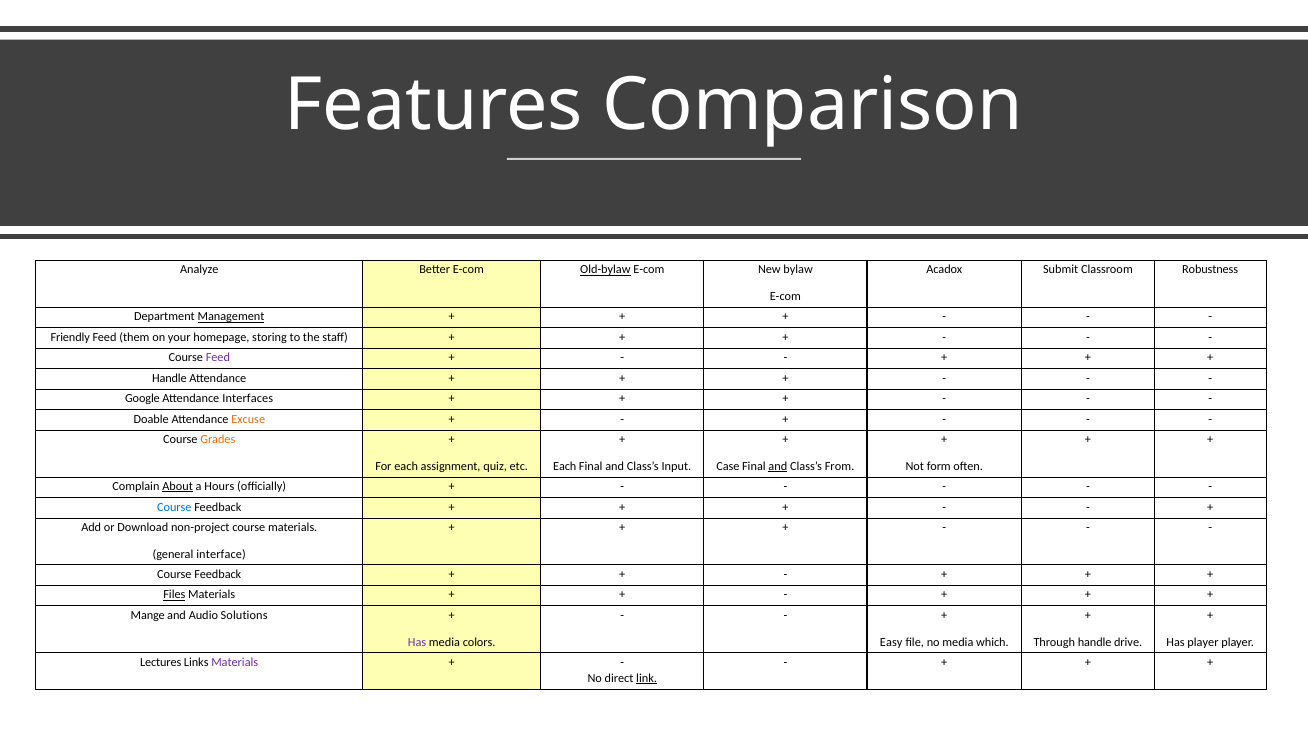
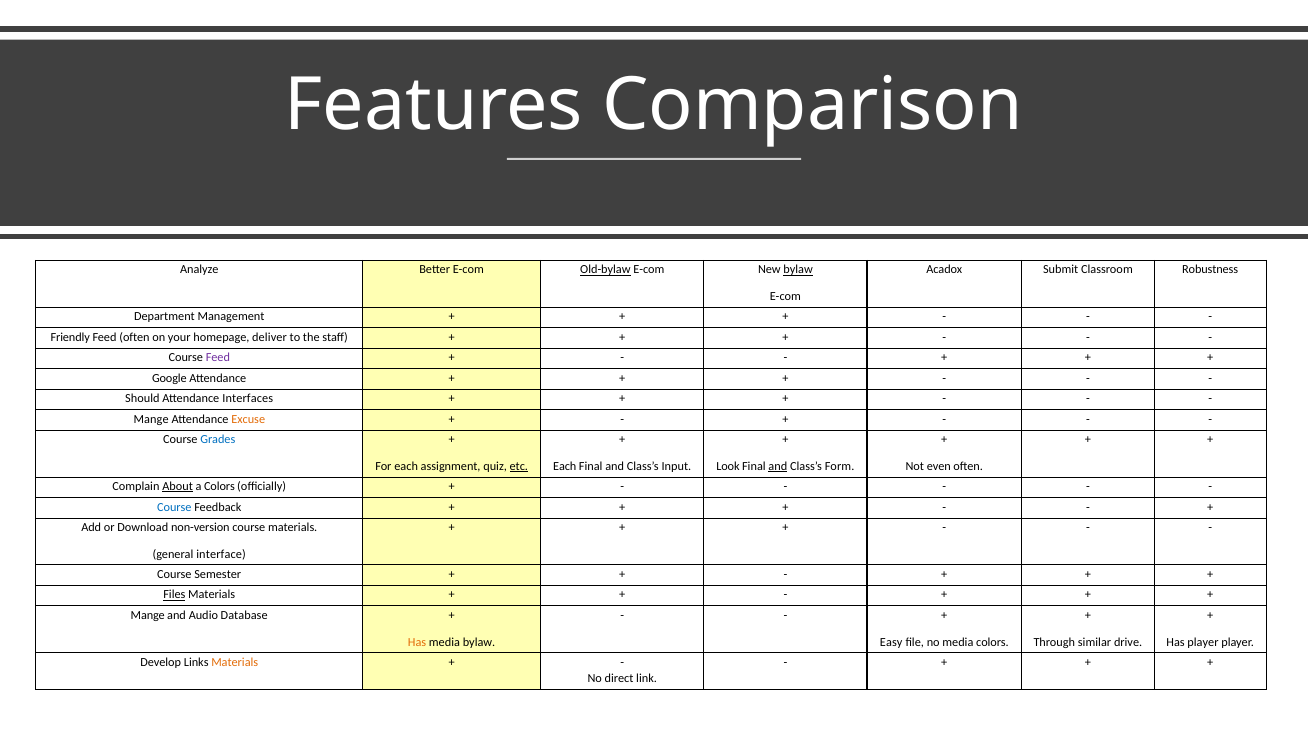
bylaw at (798, 270) underline: none -> present
Management underline: present -> none
Feed them: them -> often
storing: storing -> deliver
Handle at (169, 378): Handle -> Google
Google: Google -> Should
Doable at (151, 419): Doable -> Mange
Grades colour: orange -> blue
etc underline: none -> present
Case: Case -> Look
From: From -> Form
form: form -> even
a Hours: Hours -> Colors
non-project: non-project -> non-version
Feedback at (218, 574): Feedback -> Semester
Solutions: Solutions -> Database
Has at (417, 642) colour: purple -> orange
media colors: colors -> bylaw
media which: which -> colors
Through handle: handle -> similar
Lectures: Lectures -> Develop
Materials at (235, 662) colour: purple -> orange
link underline: present -> none
